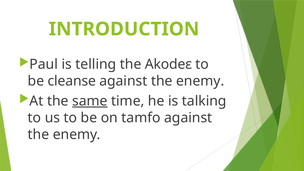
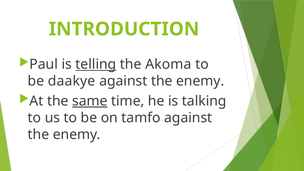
telling underline: none -> present
Akodeɛ: Akodeɛ -> Akoma
cleanse: cleanse -> daakye
